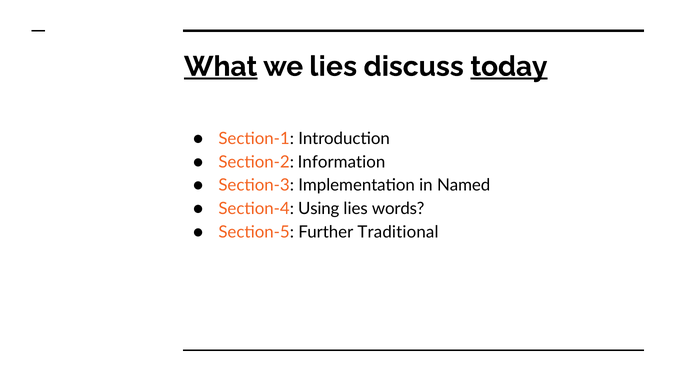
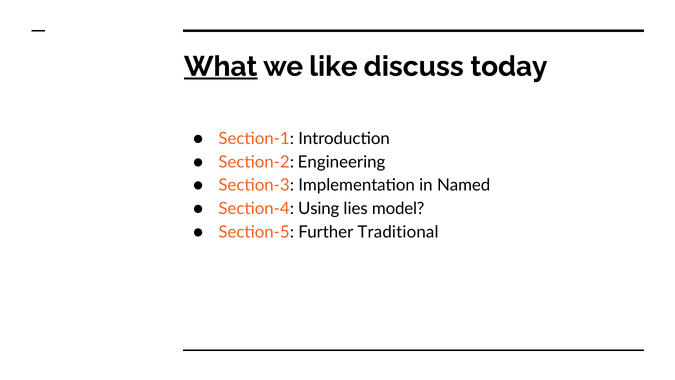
we lies: lies -> like
today underline: present -> none
Information: Information -> Engineering
words: words -> model
